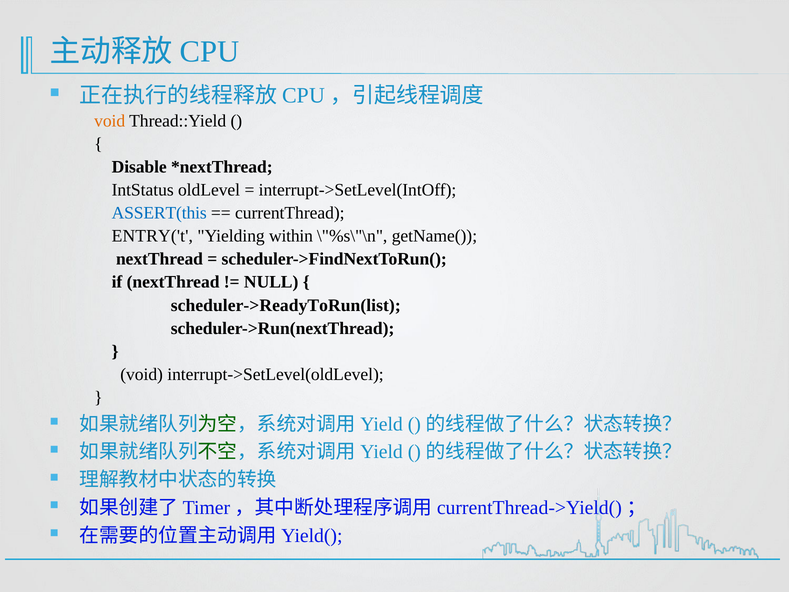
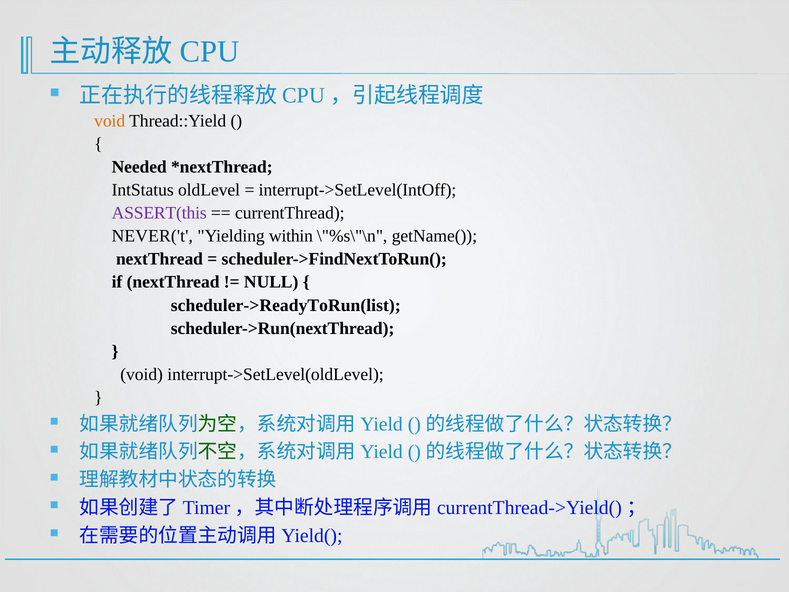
Disable: Disable -> Needed
ASSERT(this colour: blue -> purple
ENTRY('t: ENTRY('t -> NEVER('t
